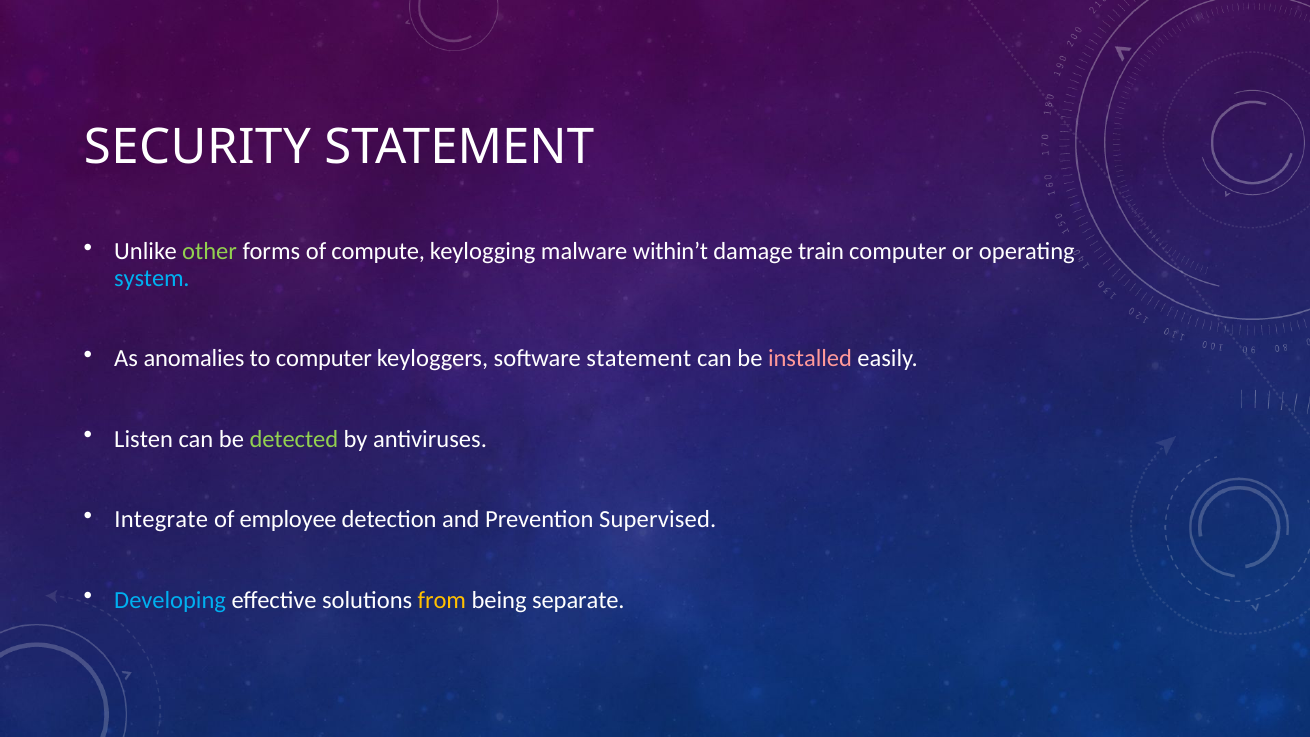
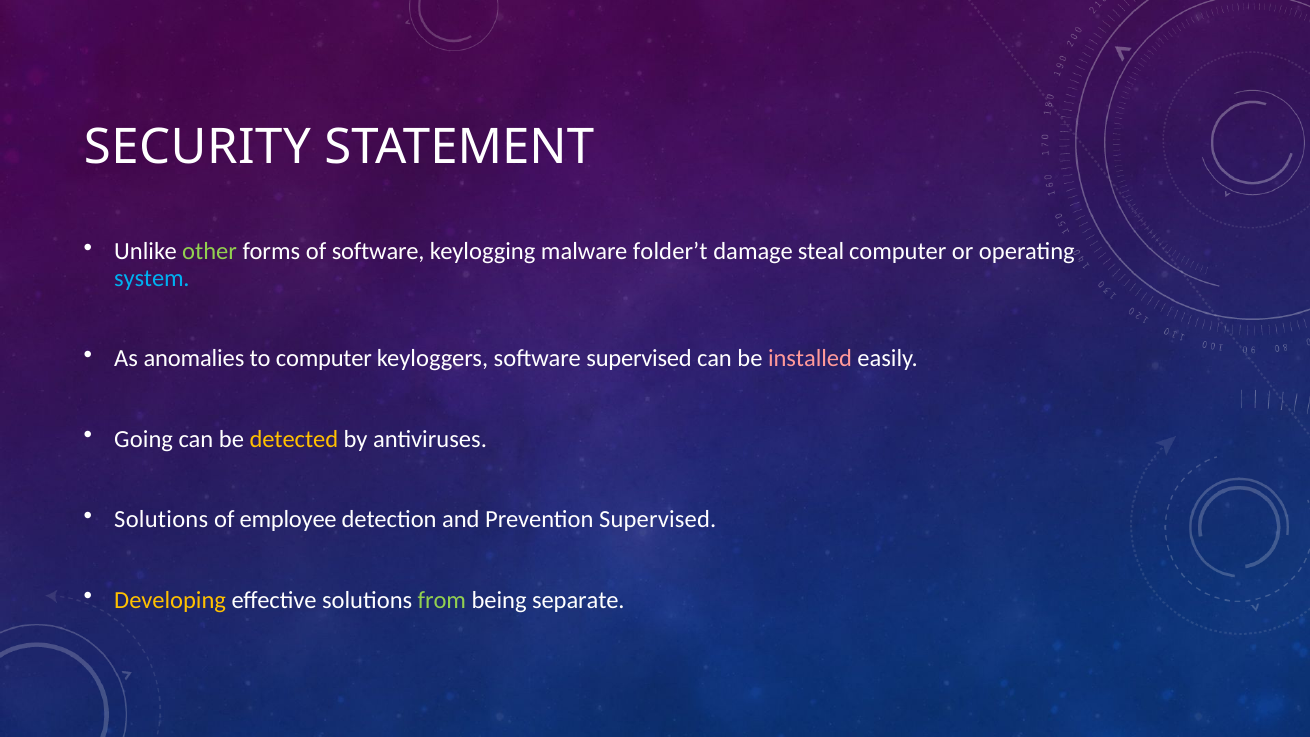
of compute: compute -> software
within’t: within’t -> folder’t
train: train -> steal
software statement: statement -> supervised
Listen: Listen -> Going
detected colour: light green -> yellow
Integrate at (161, 520): Integrate -> Solutions
Developing colour: light blue -> yellow
from colour: yellow -> light green
